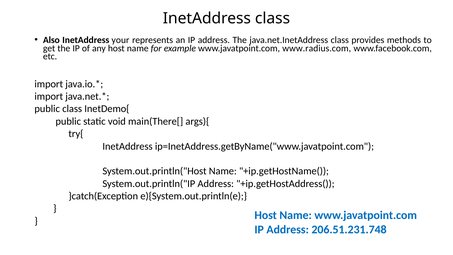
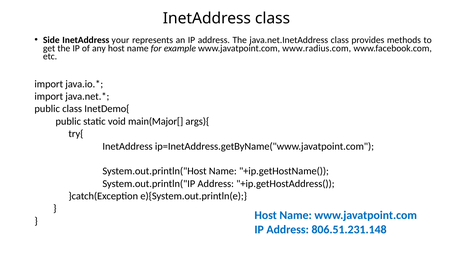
Also: Also -> Side
main(There[: main(There[ -> main(Major[
206.51.231.748: 206.51.231.748 -> 806.51.231.148
